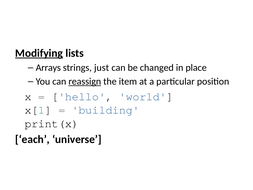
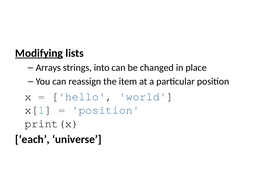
just: just -> into
reassign underline: present -> none
building at (106, 110): building -> position
